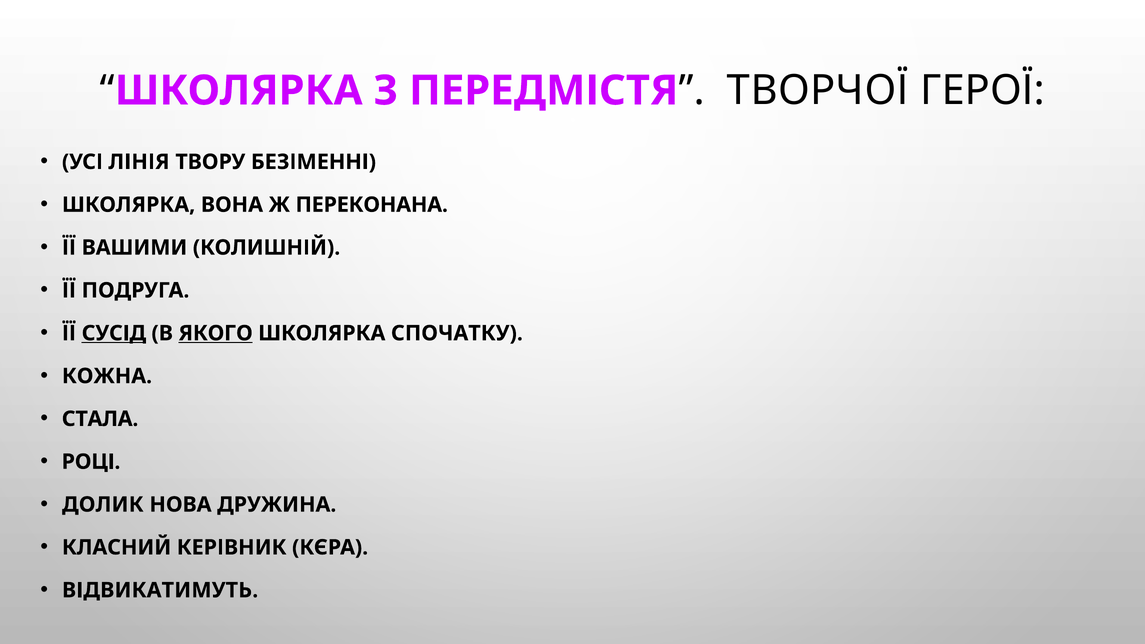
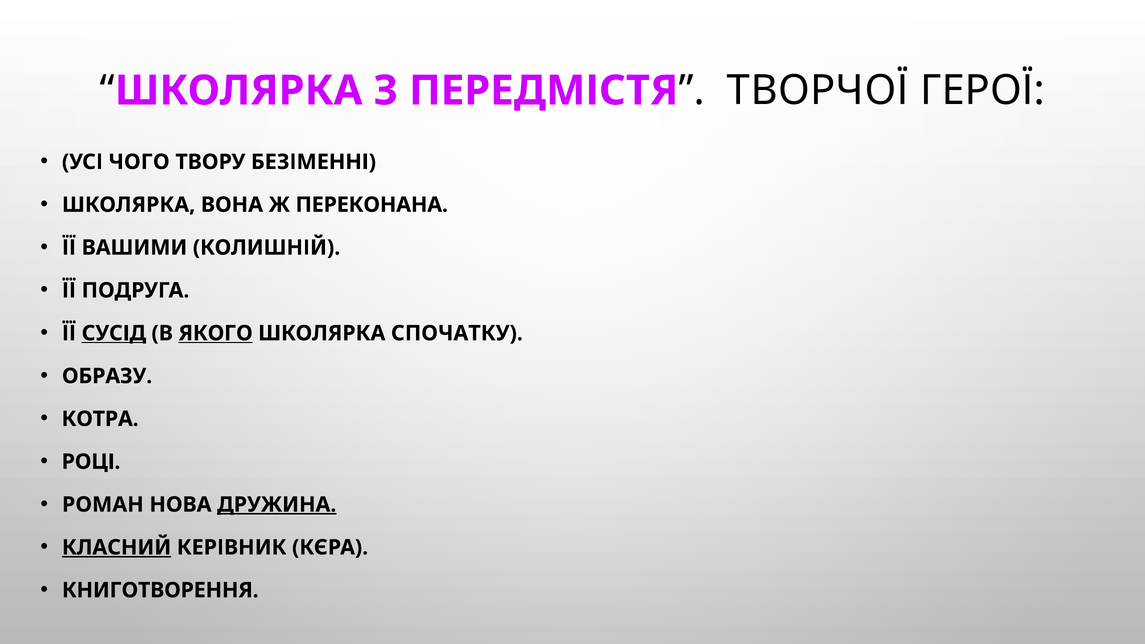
ЛІНІЯ: ЛІНІЯ -> ЧОГО
КОЖНА: КОЖНА -> ОБРАЗУ
СТАЛА: СТАЛА -> КОТРА
ДОЛИК: ДОЛИК -> РОМАН
ДРУЖИНА underline: none -> present
КЛАСНИЙ underline: none -> present
ВІДВИКАТИМУТЬ: ВІДВИКАТИМУТЬ -> КНИГОТВОРЕННЯ
